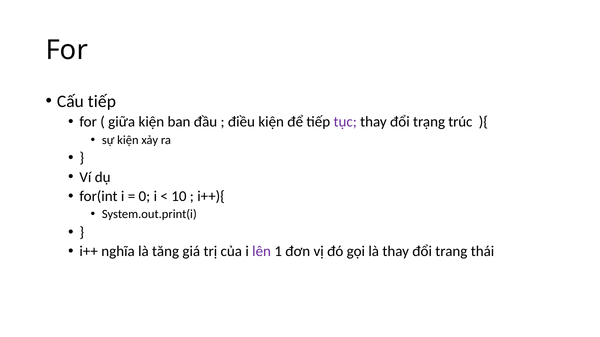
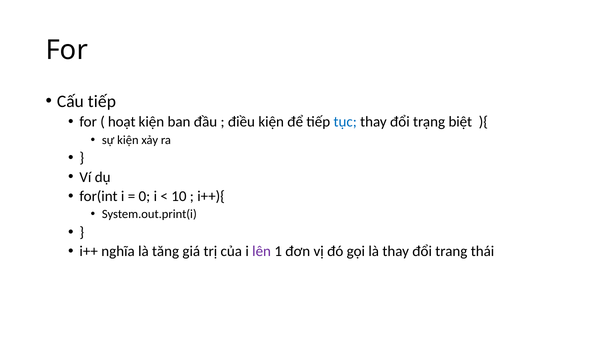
giữa: giữa -> hoạt
tục colour: purple -> blue
trúc: trúc -> biệt
